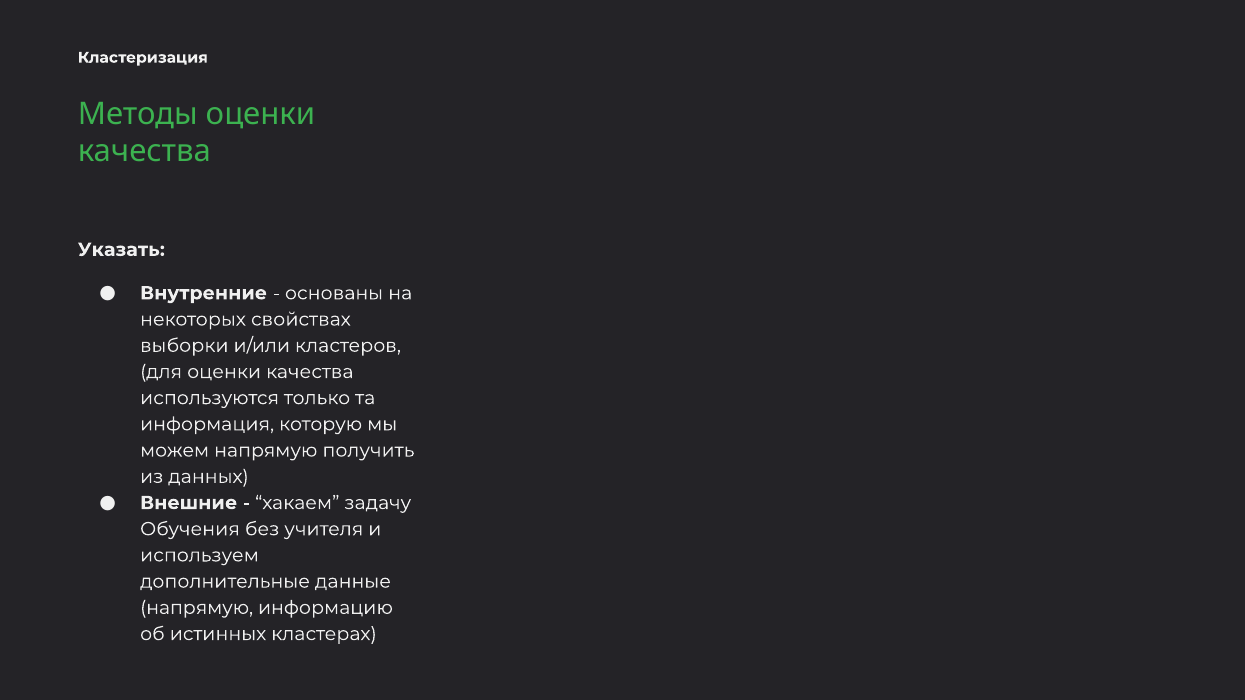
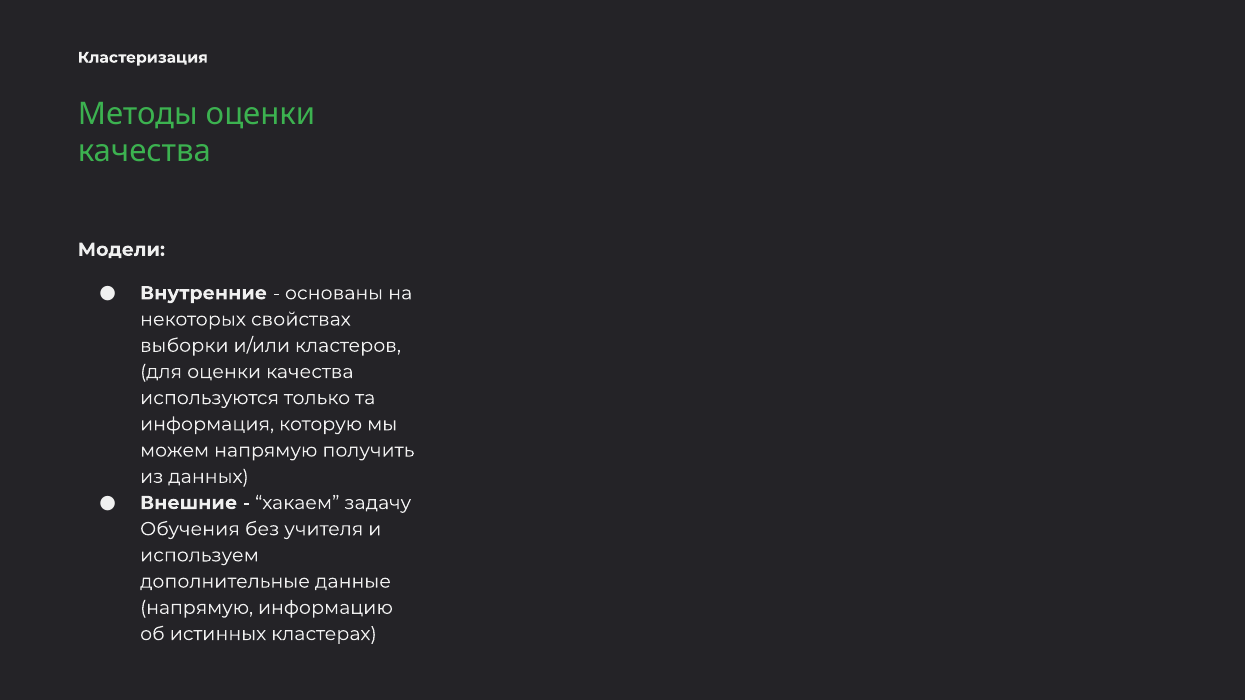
Указать: Указать -> Модели
